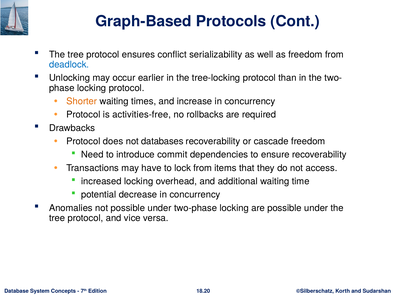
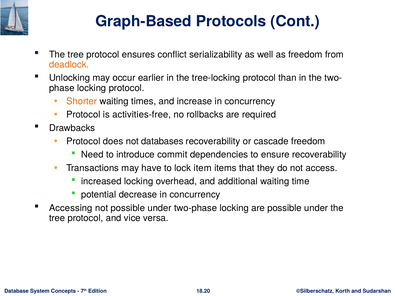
deadlock colour: blue -> orange
lock from: from -> item
Anomalies: Anomalies -> Accessing
